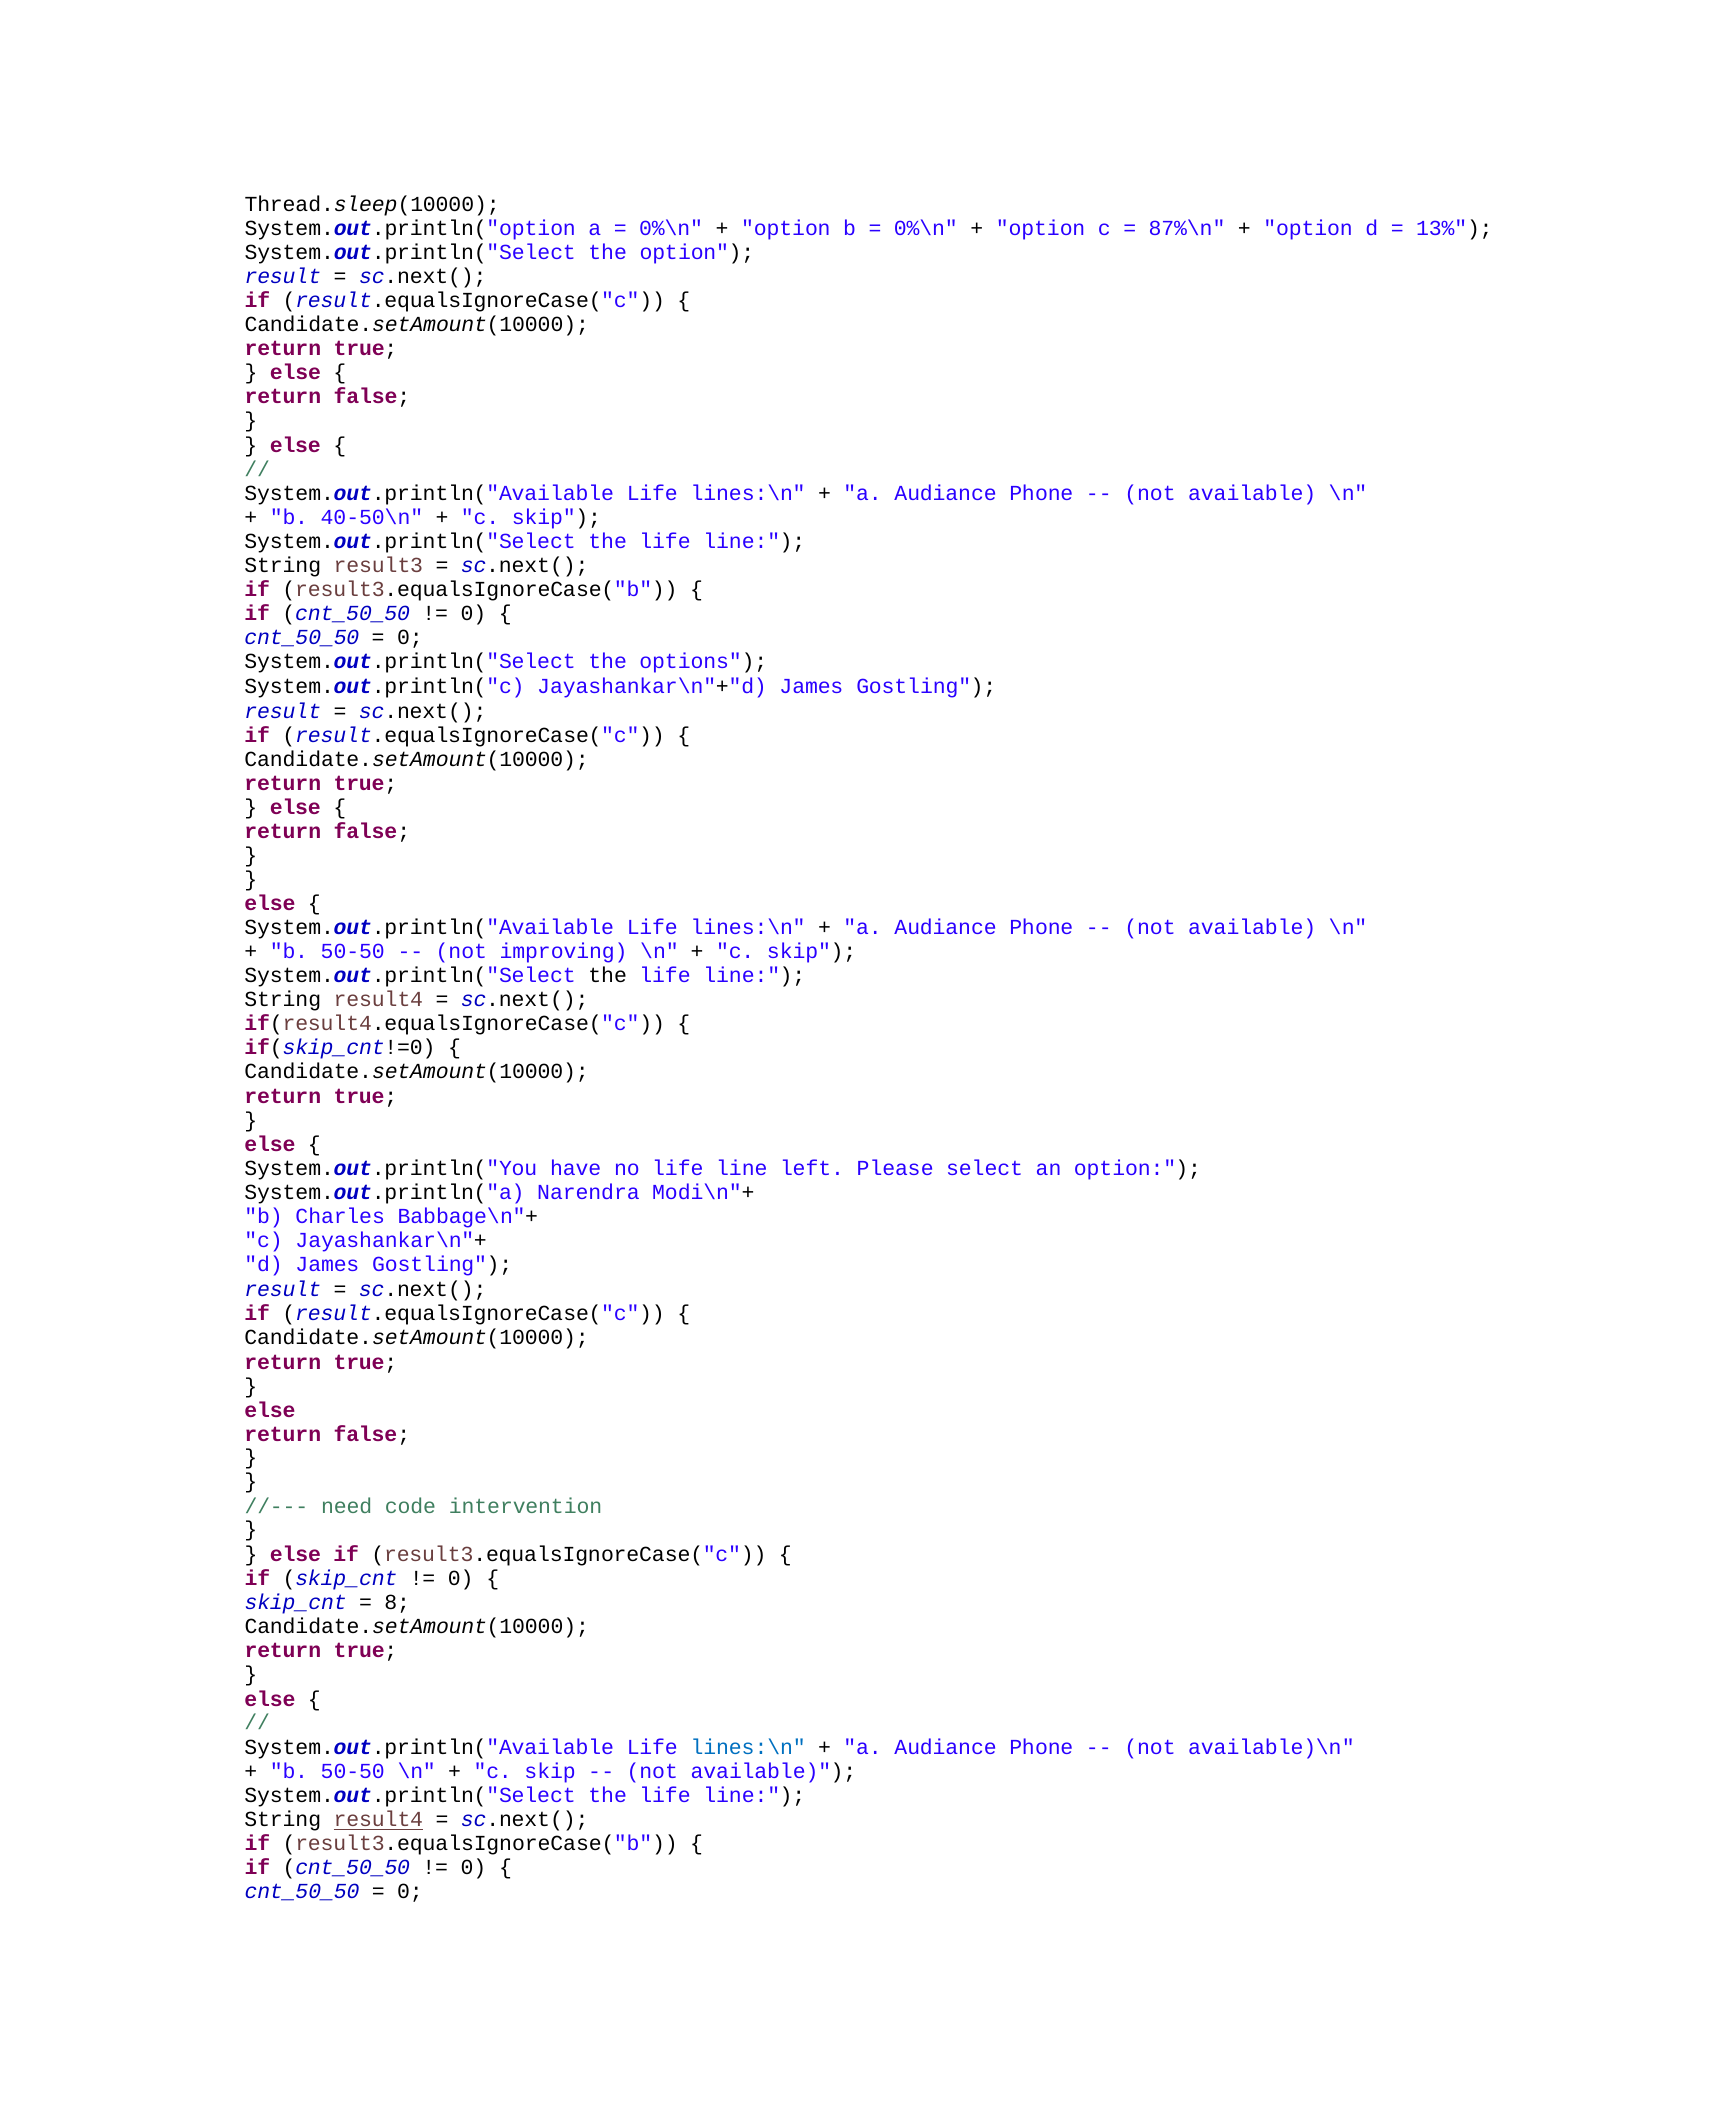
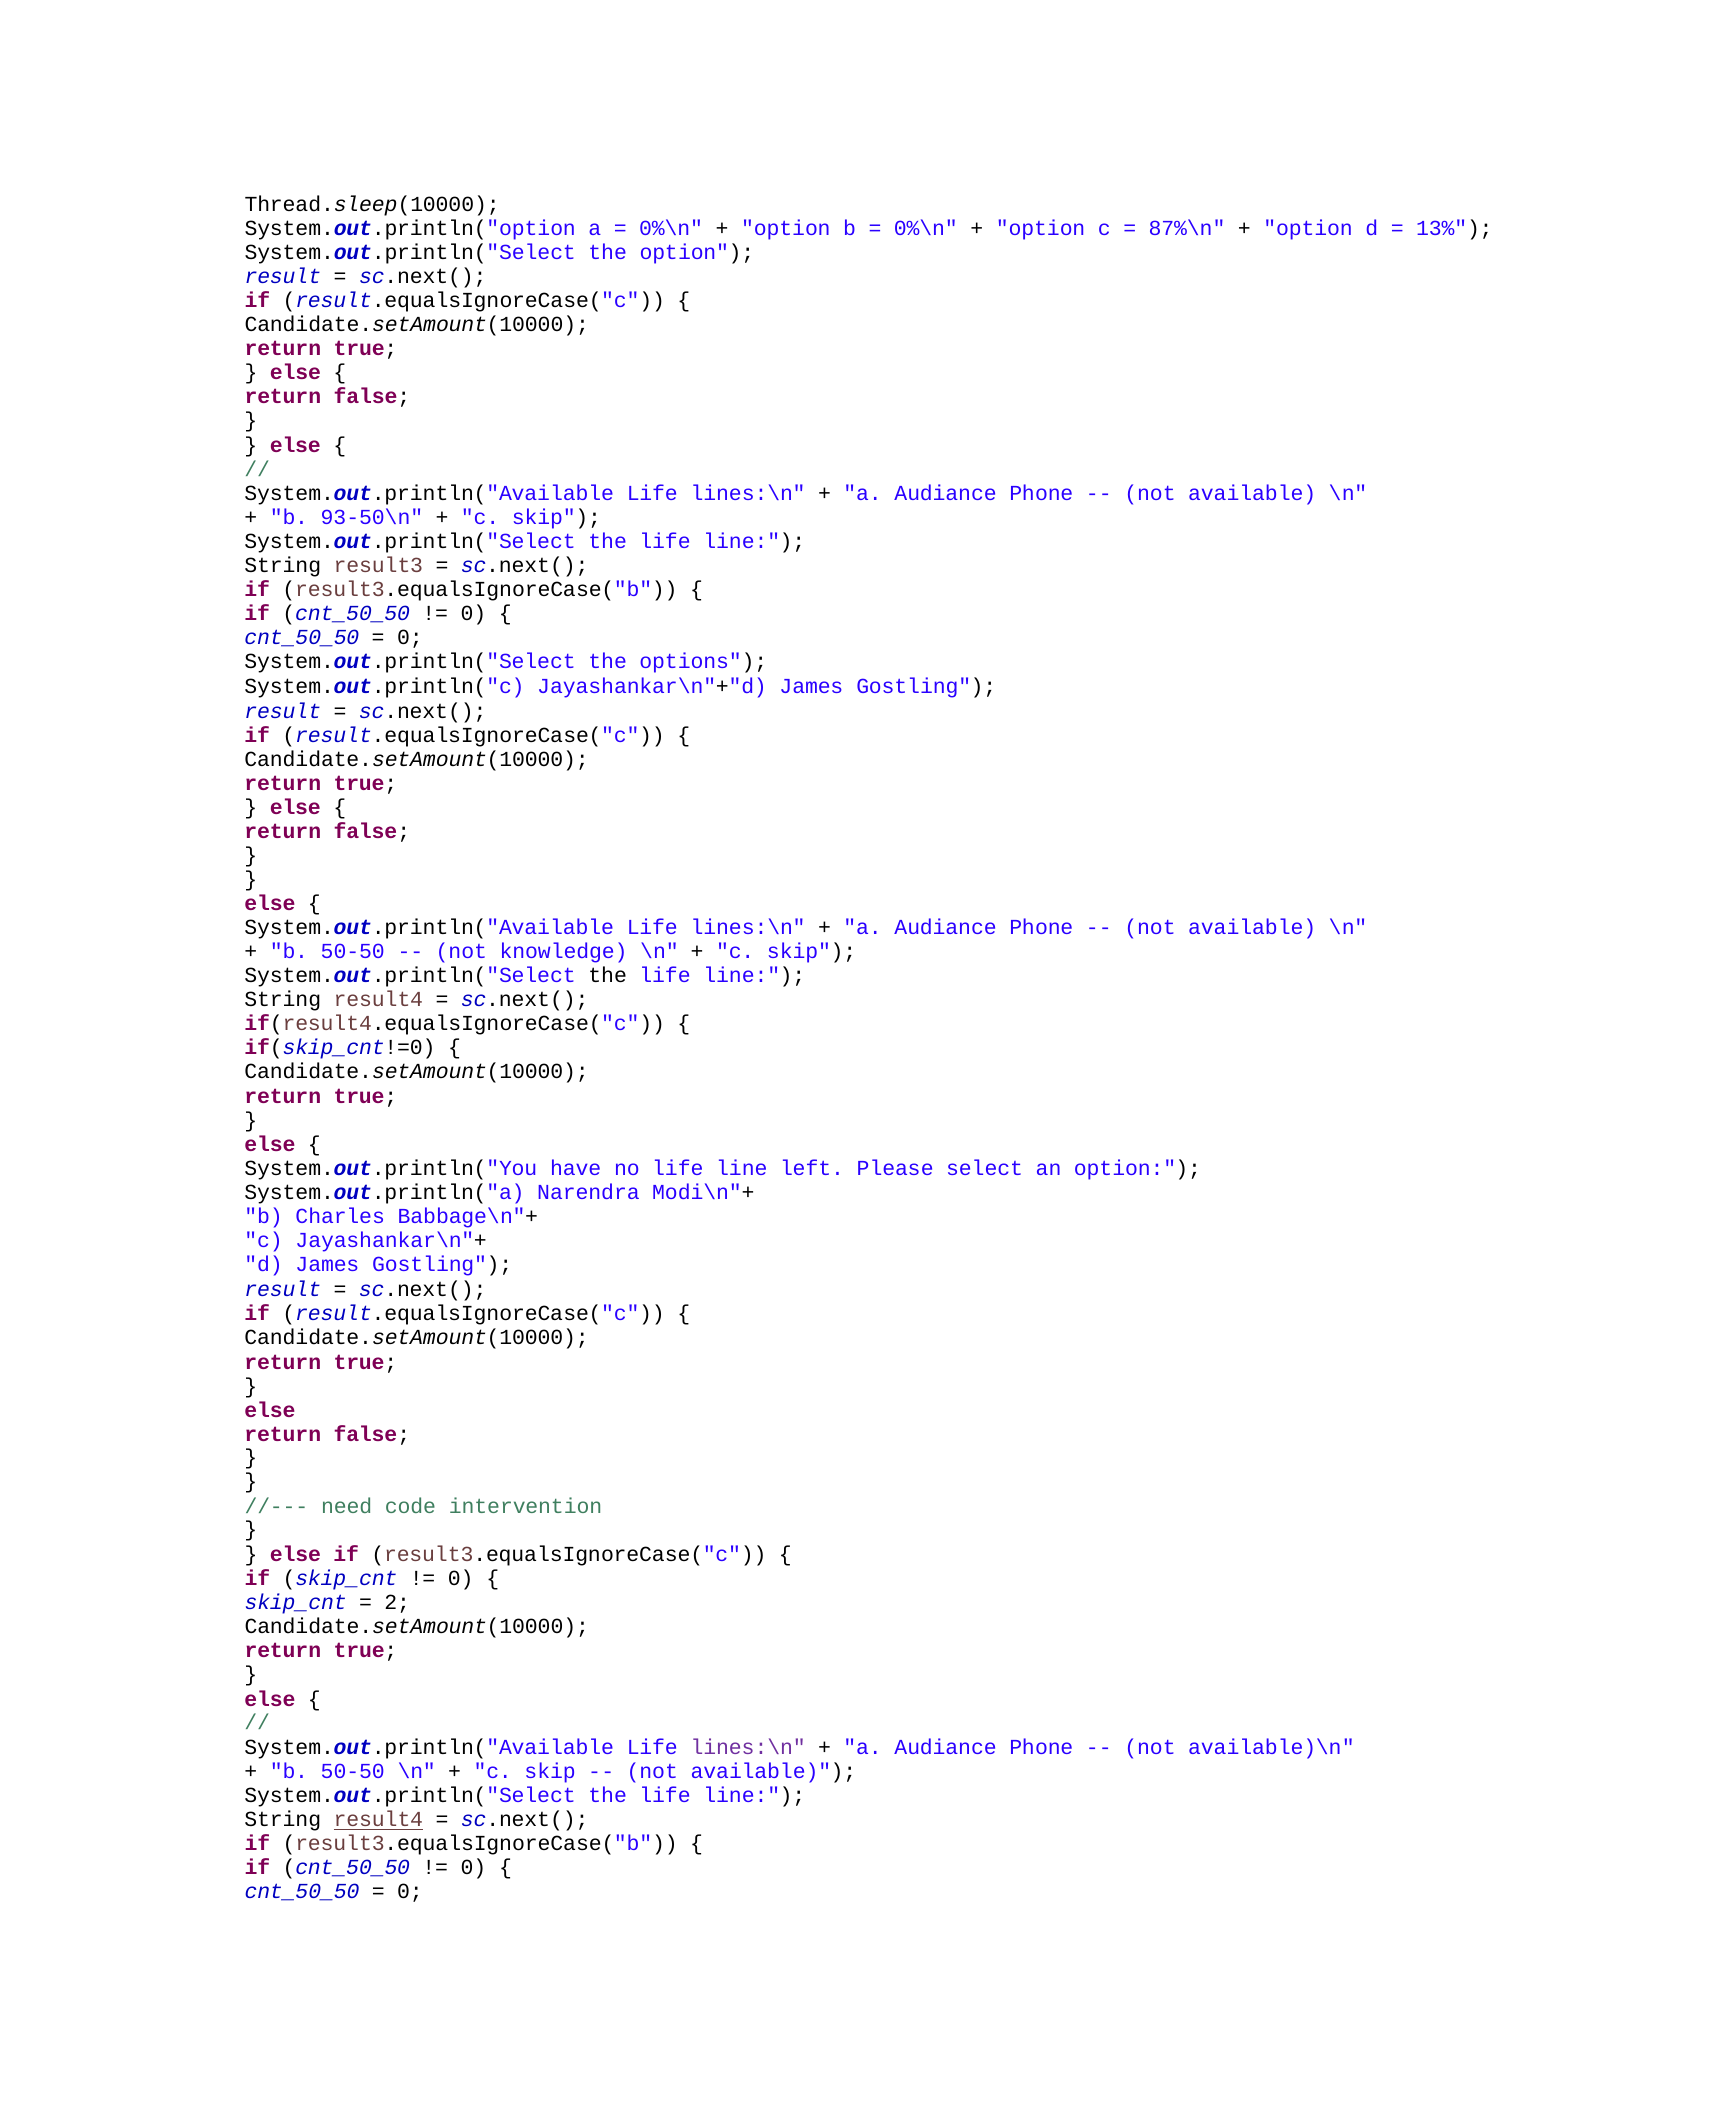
40-50\n: 40-50\n -> 93-50\n
improving: improving -> knowledge
8: 8 -> 2
lines:\n at (748, 1747) colour: blue -> purple
